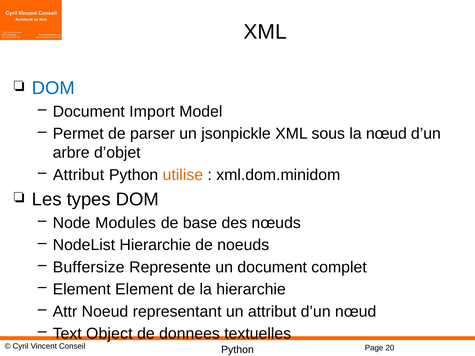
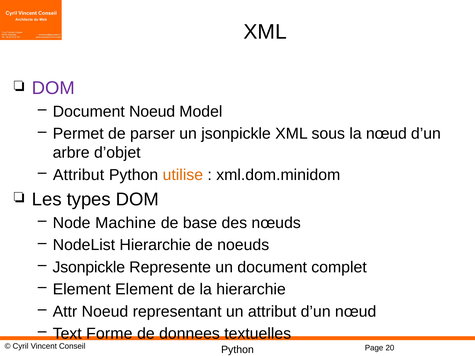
DOM at (53, 88) colour: blue -> purple
Document Import: Import -> Noeud
Modules: Modules -> Machine
Buffersize at (89, 267): Buffersize -> Jsonpickle
Object: Object -> Forme
